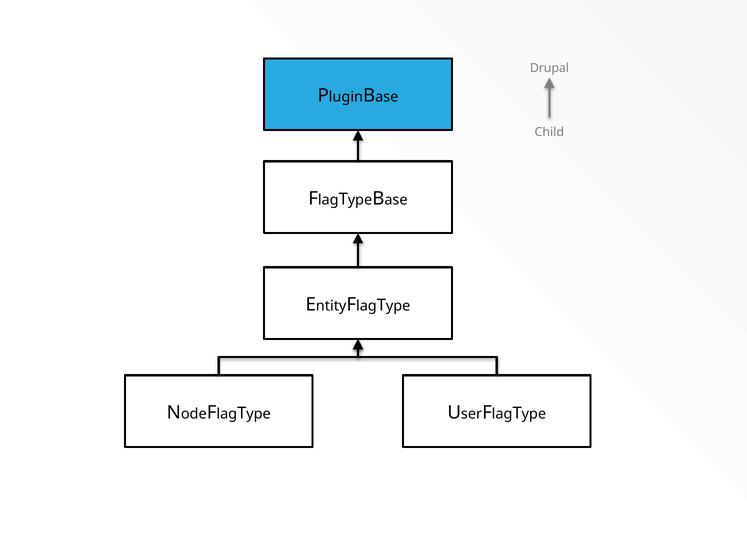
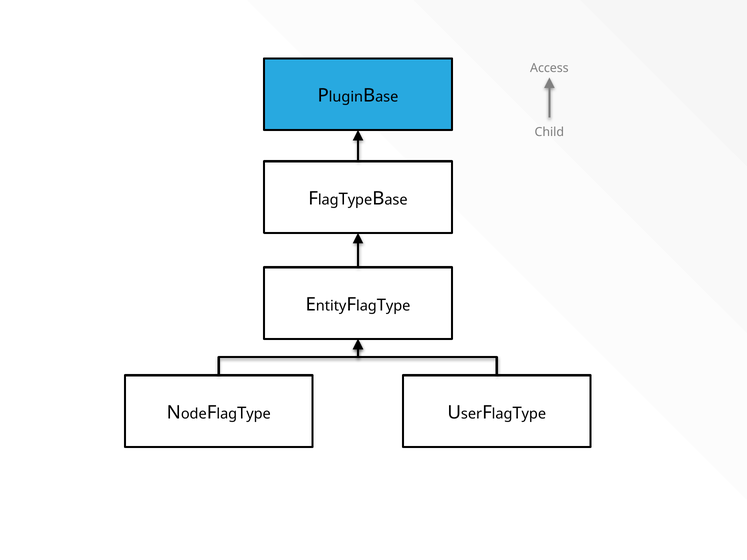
Drupal: Drupal -> Access
